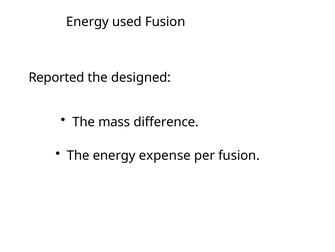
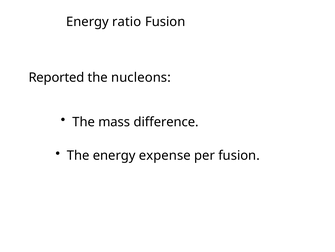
used: used -> ratio
designed: designed -> nucleons
